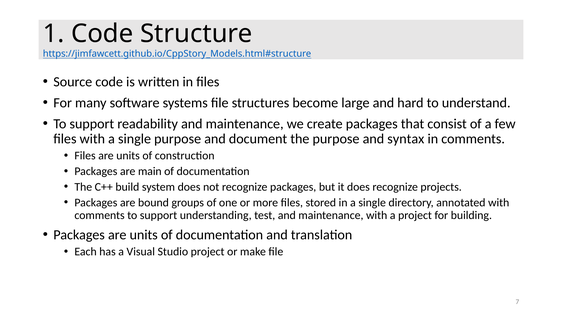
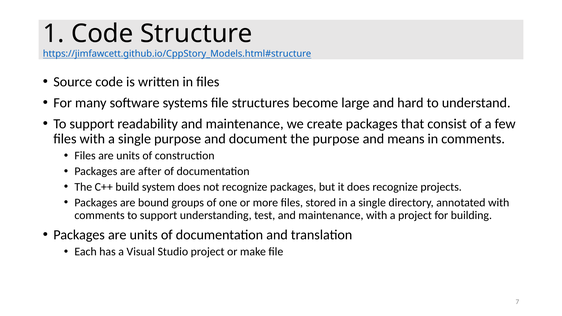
syntax: syntax -> means
main: main -> after
